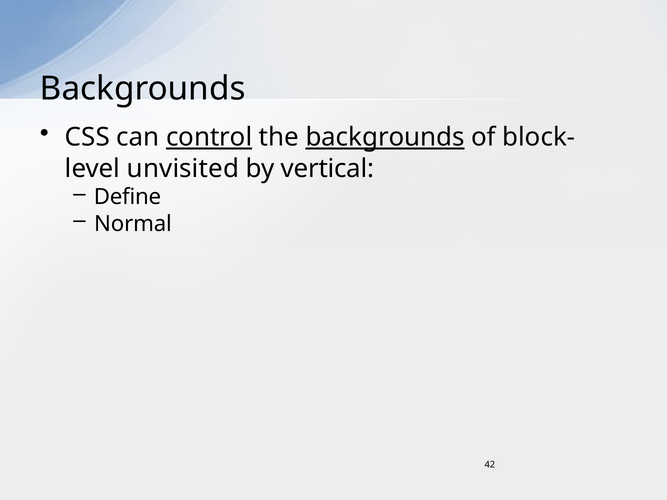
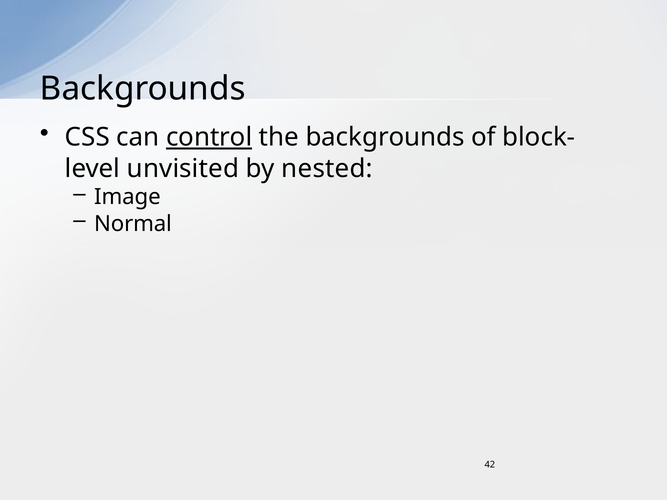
backgrounds at (385, 137) underline: present -> none
vertical: vertical -> nested
Define: Define -> Image
